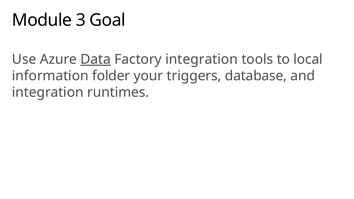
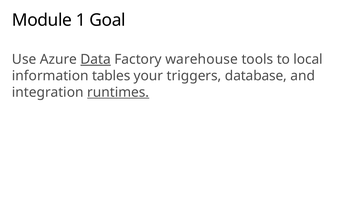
3: 3 -> 1
Factory integration: integration -> warehouse
folder: folder -> tables
runtimes underline: none -> present
